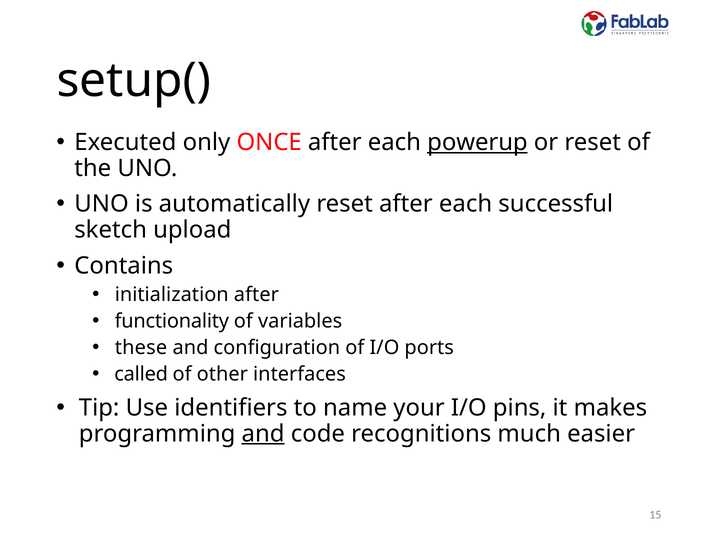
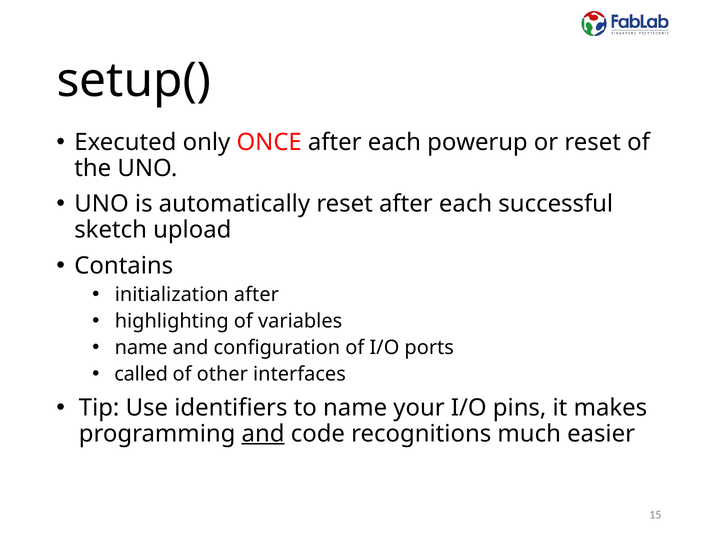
powerup underline: present -> none
functionality: functionality -> highlighting
these at (141, 347): these -> name
